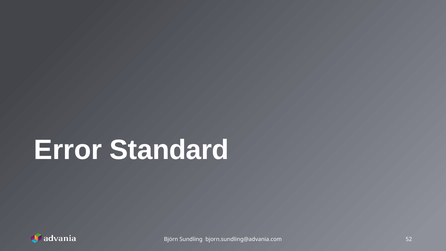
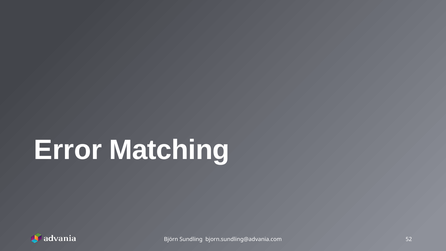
Standard: Standard -> Matching
